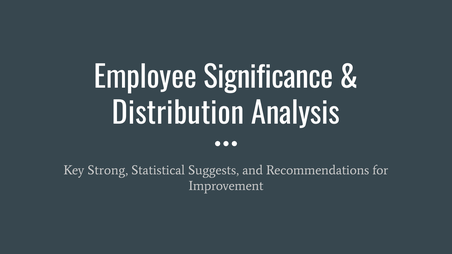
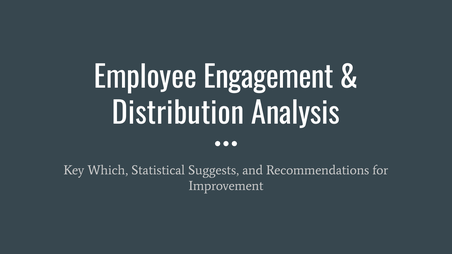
Significance: Significance -> Engagement
Strong: Strong -> Which
